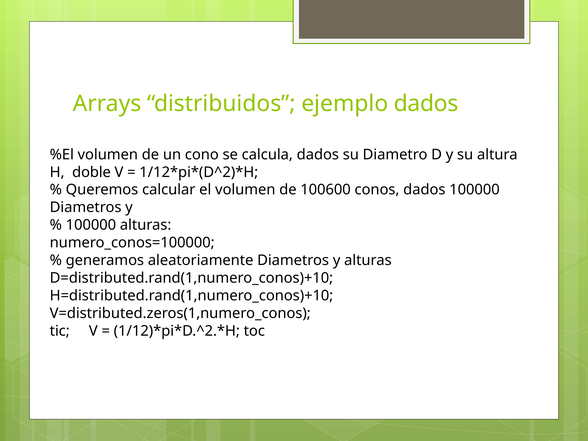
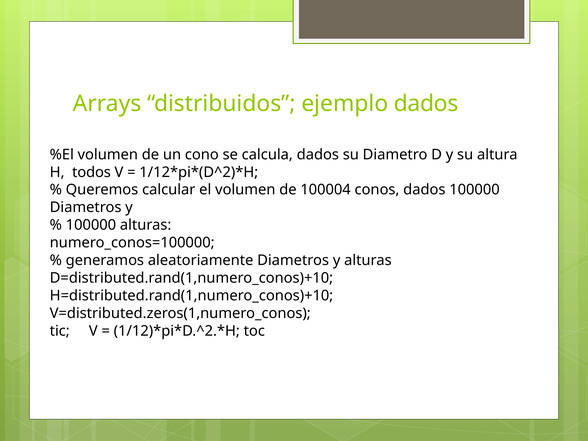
doble: doble -> todos
100600: 100600 -> 100004
